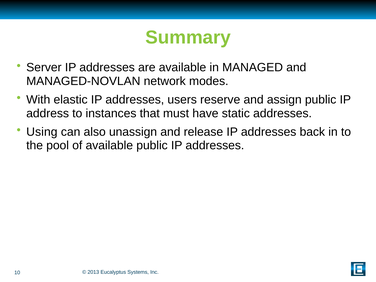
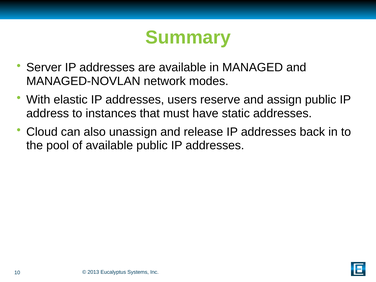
Using: Using -> Cloud
